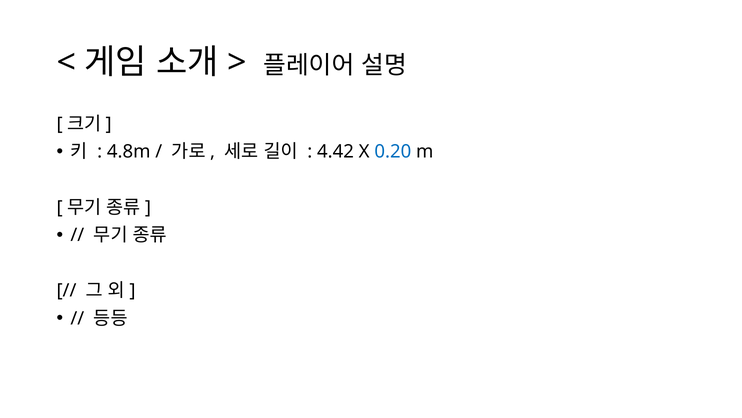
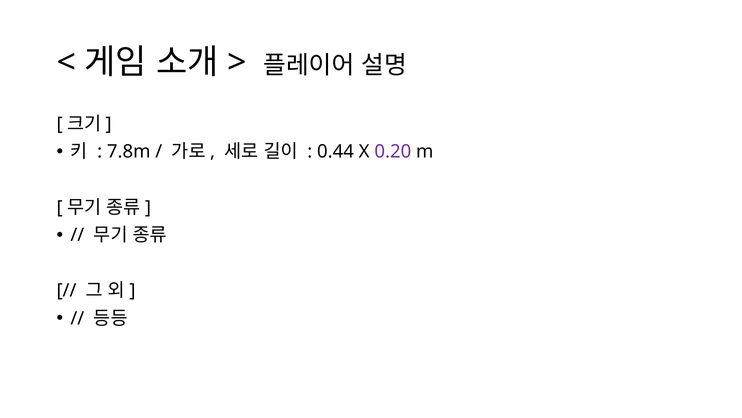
4.8m: 4.8m -> 7.8m
4.42: 4.42 -> 0.44
0.20 colour: blue -> purple
